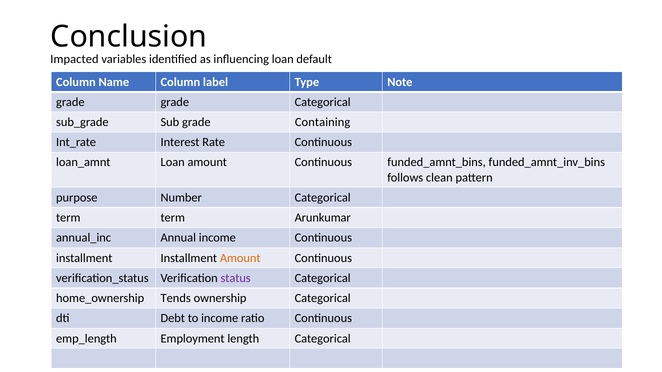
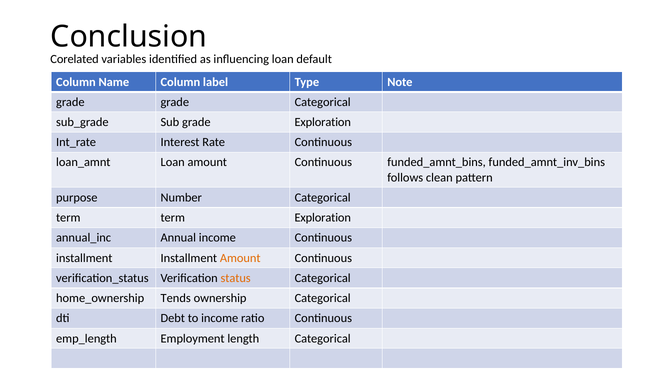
Impacted: Impacted -> Corelated
grade Containing: Containing -> Exploration
term Arunkumar: Arunkumar -> Exploration
status colour: purple -> orange
